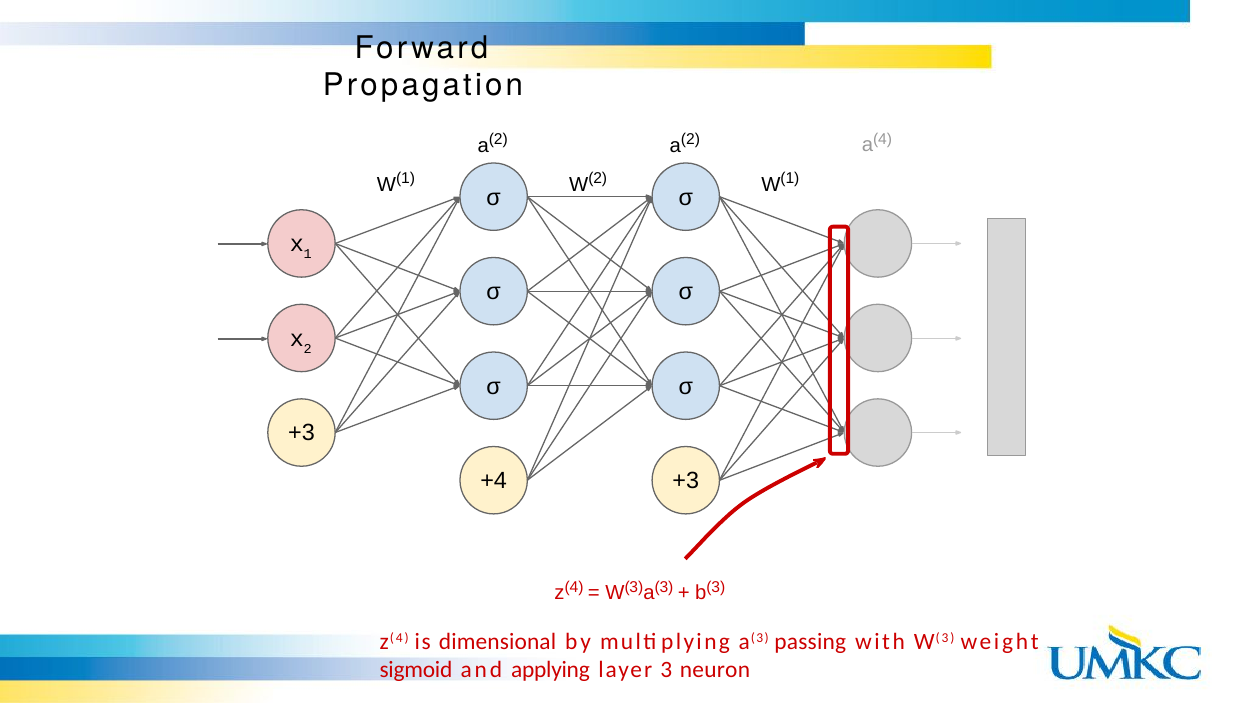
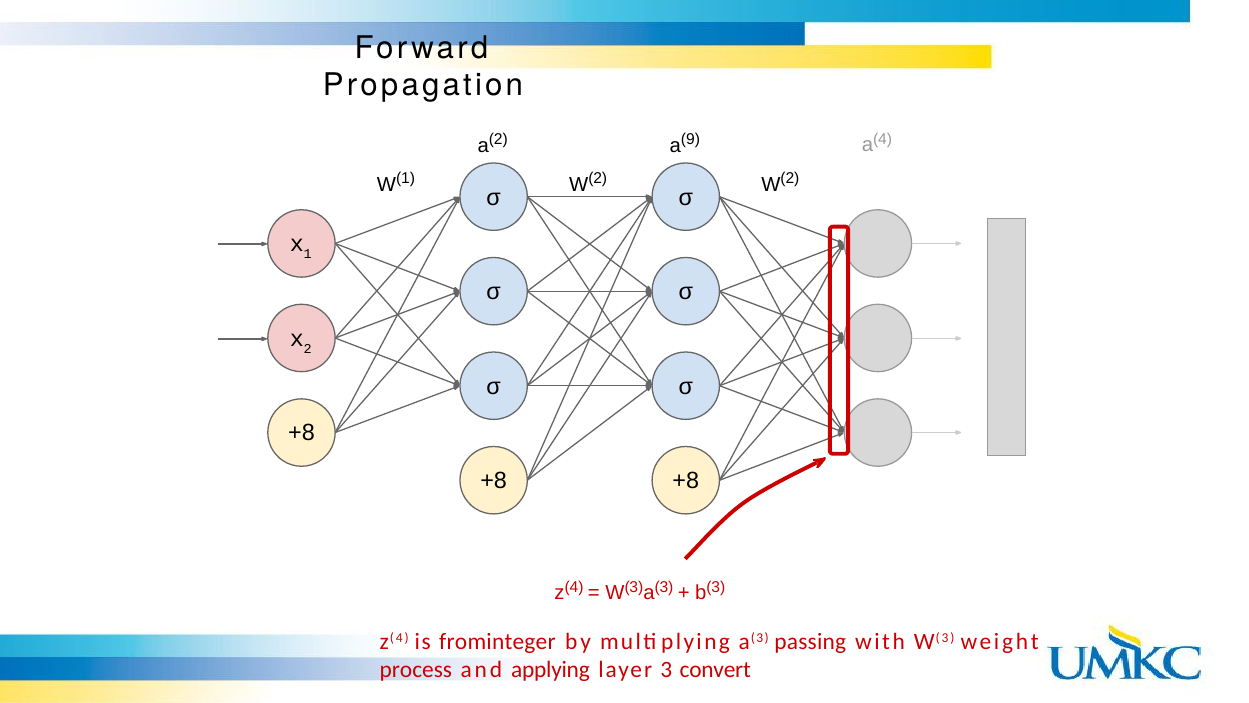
2 at (690, 140): 2 -> 9
1 at (790, 178): 1 -> 2
+3 at (301, 433): +3 -> +8
+4 at (494, 481): +4 -> +8
+3 at (686, 481): +3 -> +8
dimensional: dimensional -> frominteger
sigmoid: sigmoid -> process
neuron: neuron -> convert
